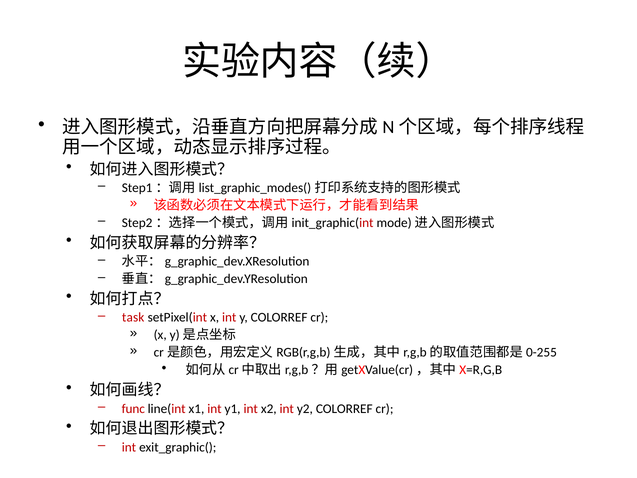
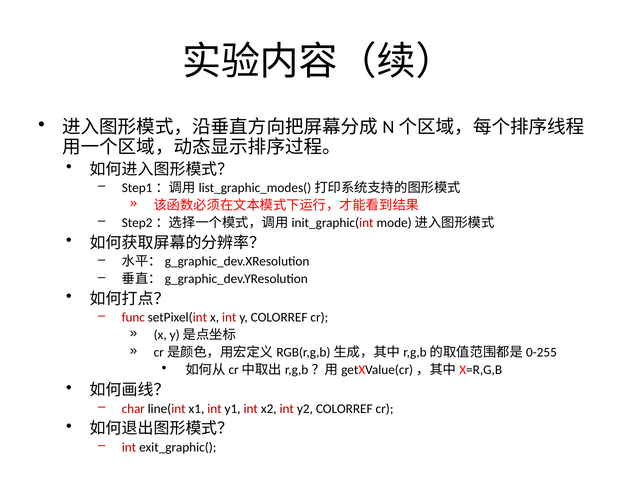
task: task -> func
func: func -> char
